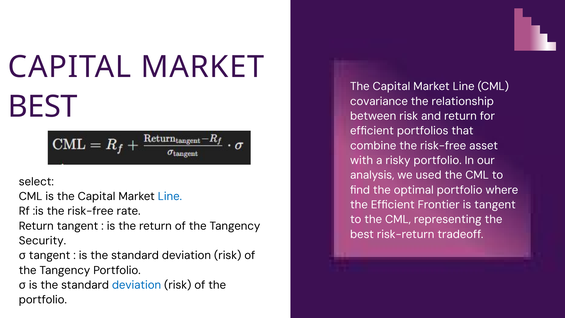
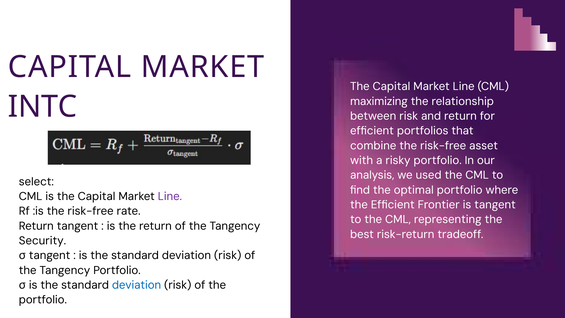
covariance: covariance -> maximizing
BEST at (43, 107): BEST -> INTC
Line at (170, 196) colour: blue -> purple
